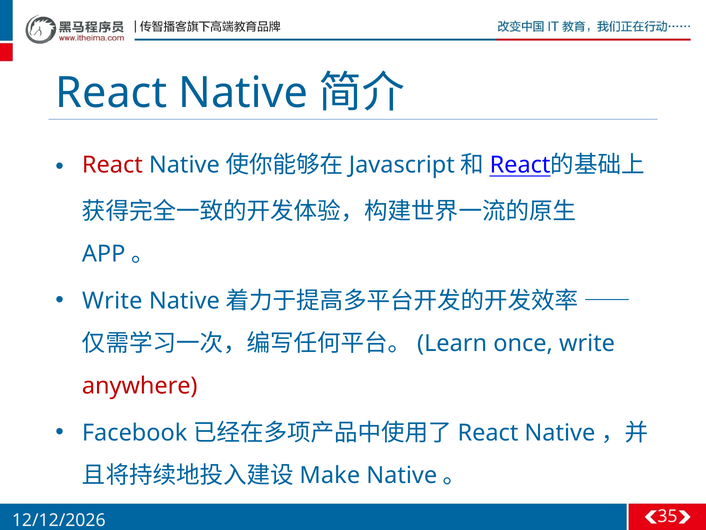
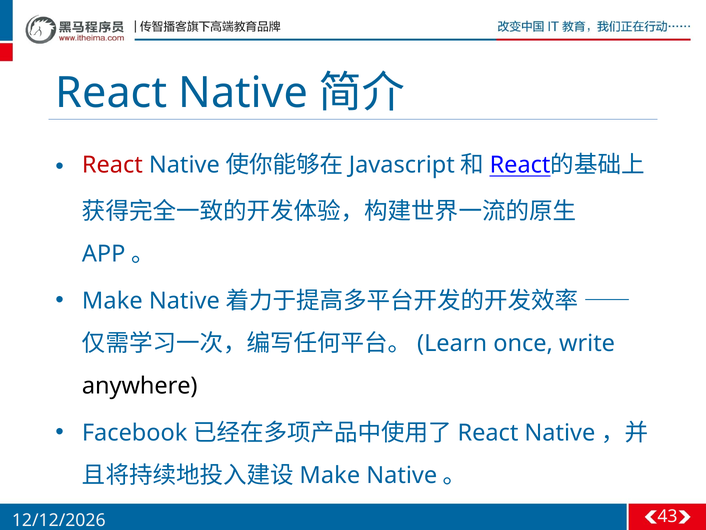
Write at (112, 301): Write -> Make
anywhere colour: red -> black
35: 35 -> 43
